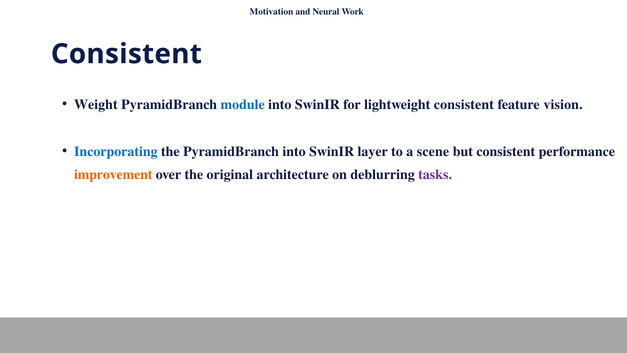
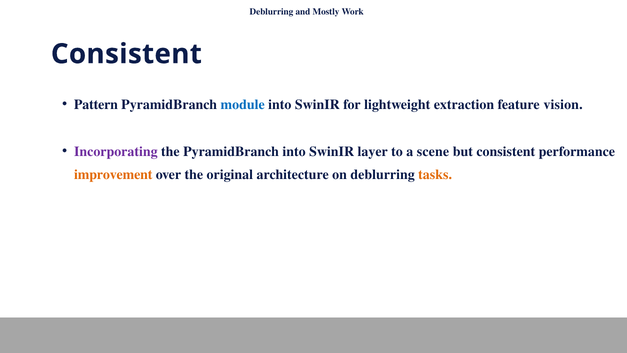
Motivation at (271, 12): Motivation -> Deblurring
Neural: Neural -> Mostly
Weight: Weight -> Pattern
lightweight consistent: consistent -> extraction
Incorporating colour: blue -> purple
tasks colour: purple -> orange
